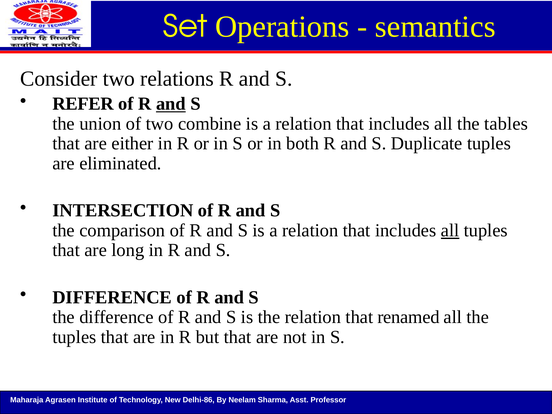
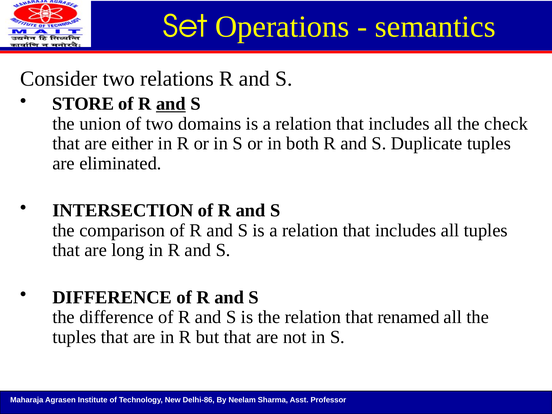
REFER: REFER -> STORE
combine: combine -> domains
tables: tables -> check
all at (450, 230) underline: present -> none
